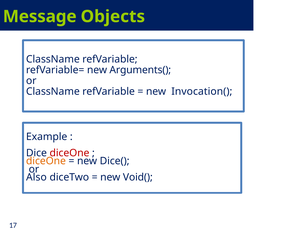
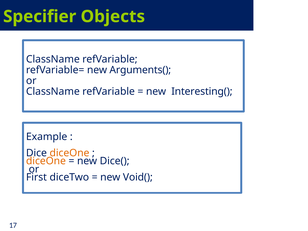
Message: Message -> Specifier
Invocation(: Invocation( -> Interesting(
diceOne at (69, 153) colour: red -> orange
Also: Also -> First
